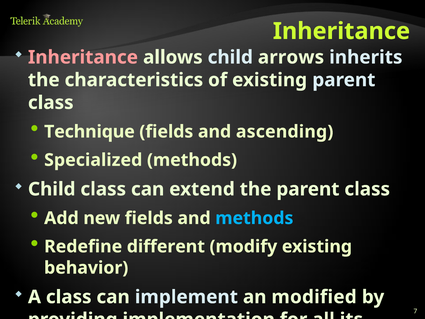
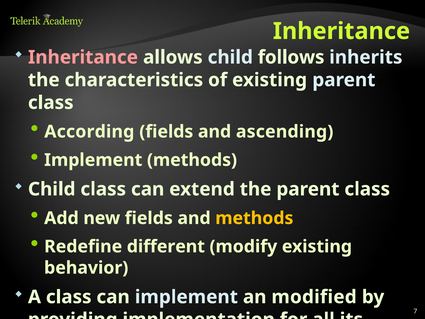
arrows: arrows -> follows
Technique: Technique -> According
Specialized at (93, 160): Specialized -> Implement
methods at (254, 218) colour: light blue -> yellow
